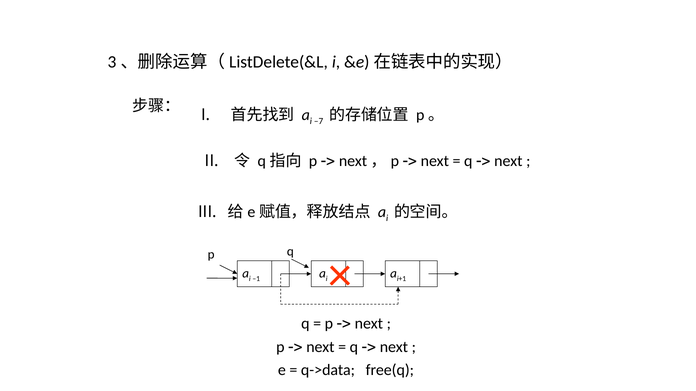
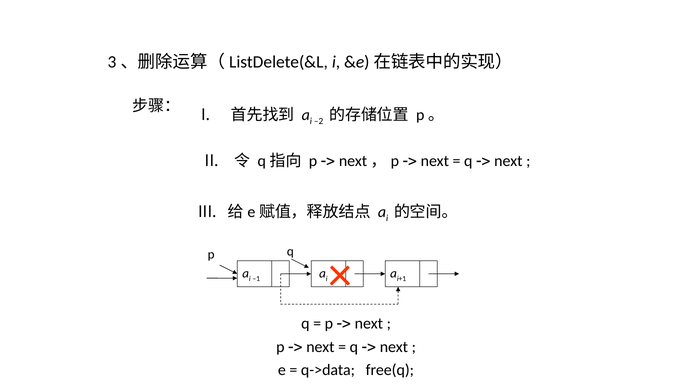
–7: –7 -> –2
